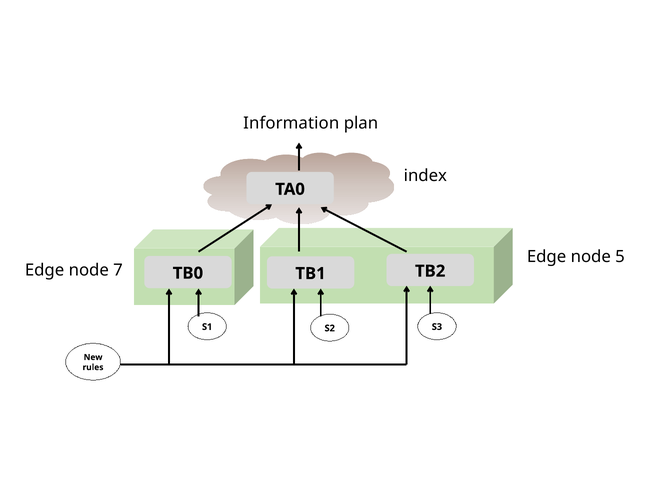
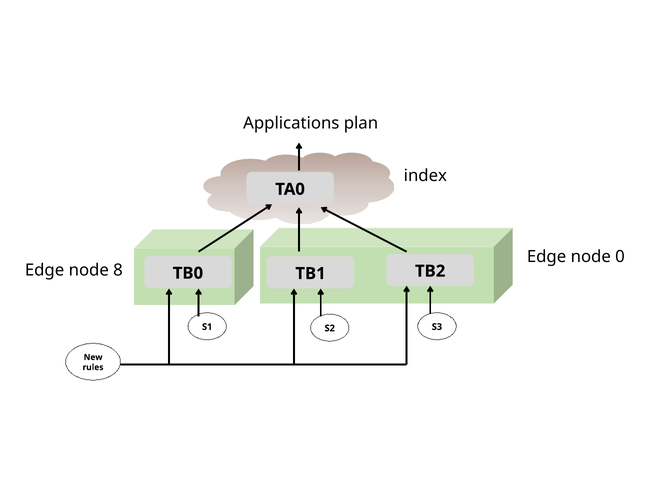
Information: Information -> Applications
5: 5 -> 0
7: 7 -> 8
